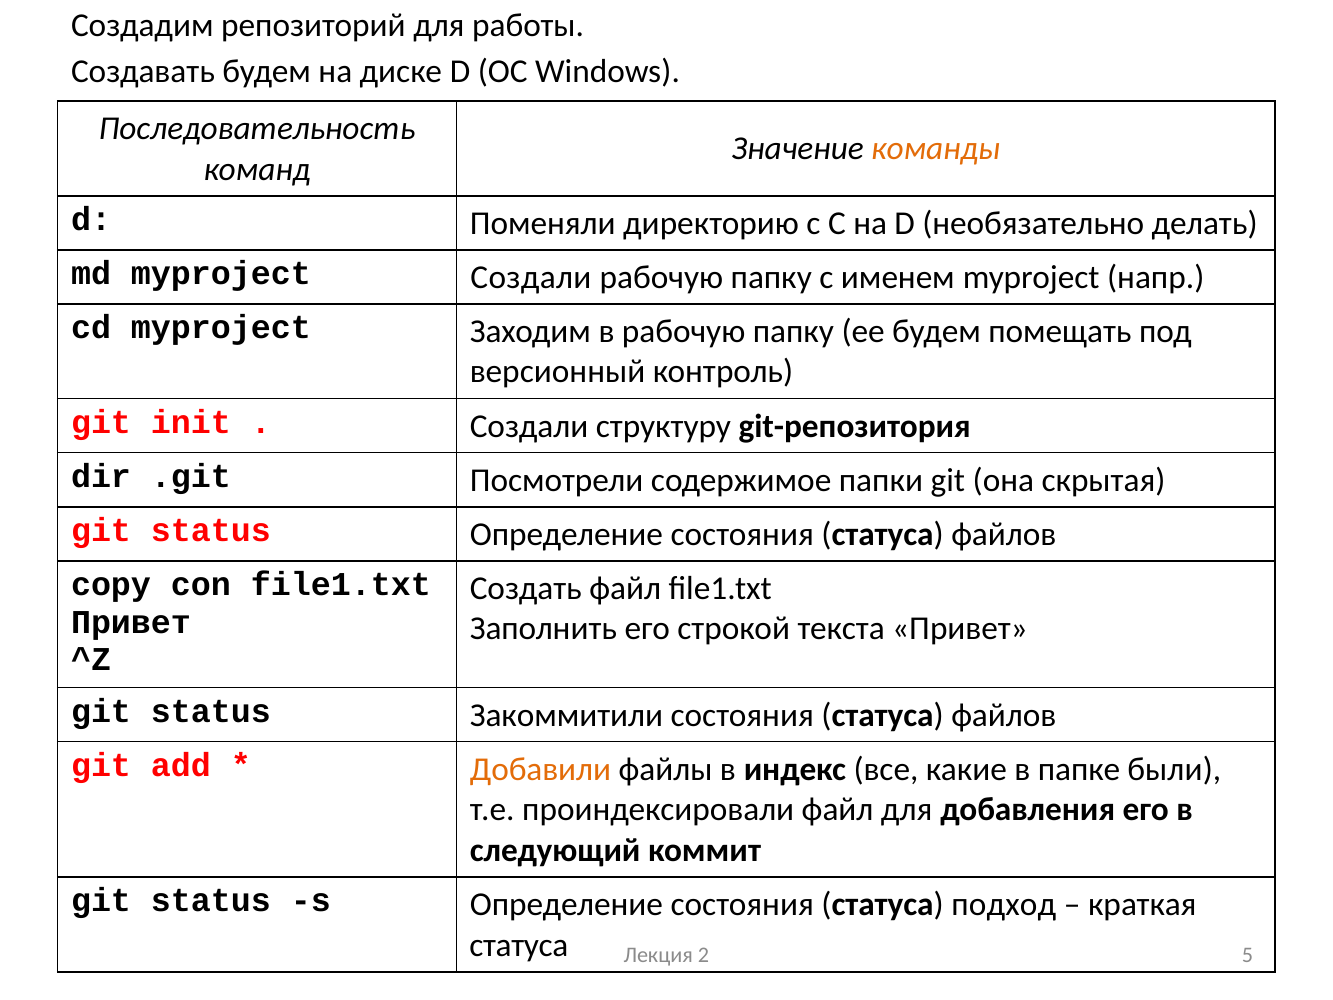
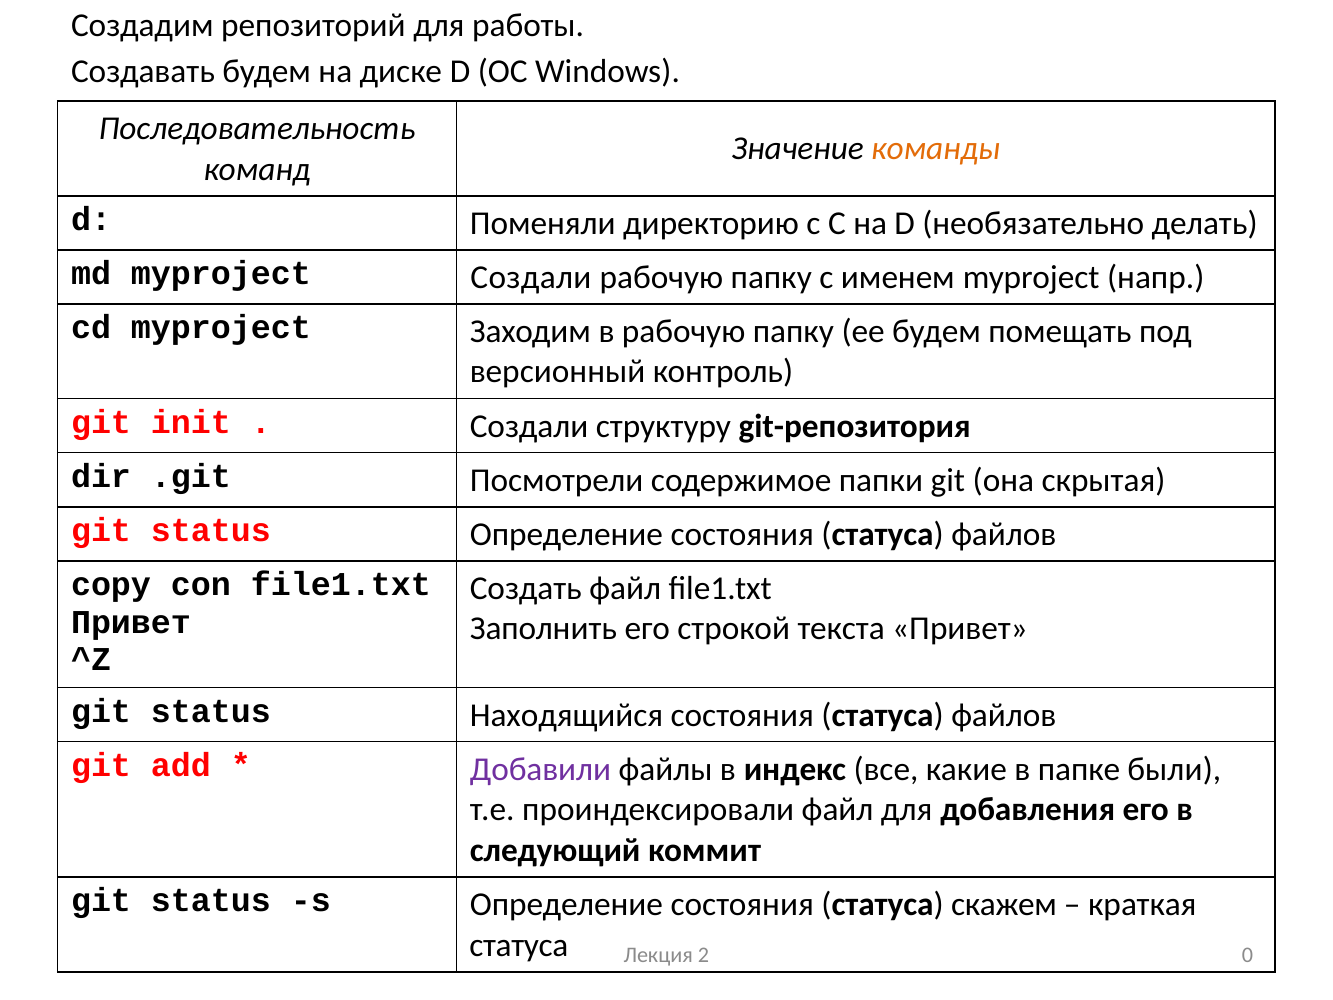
Закоммитили: Закоммитили -> Находящийся
Добавили colour: orange -> purple
подход: подход -> скажем
5: 5 -> 0
